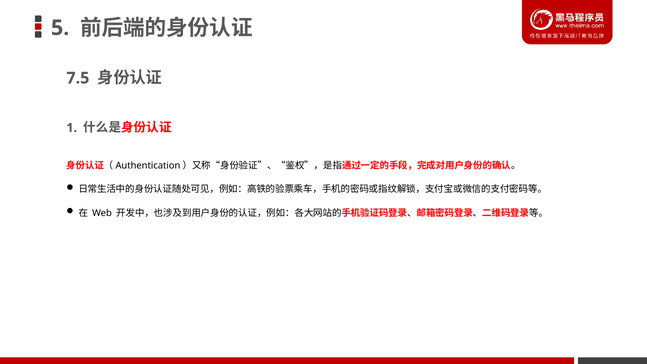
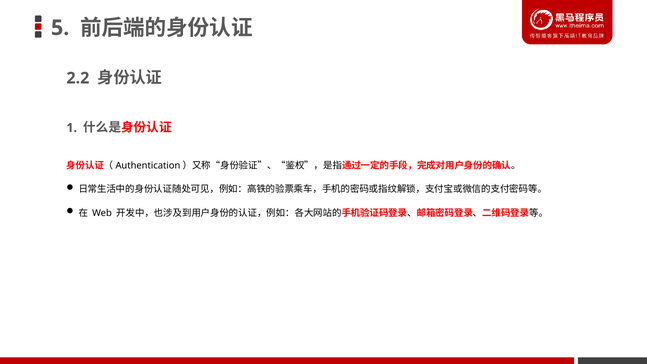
7.5: 7.5 -> 2.2
